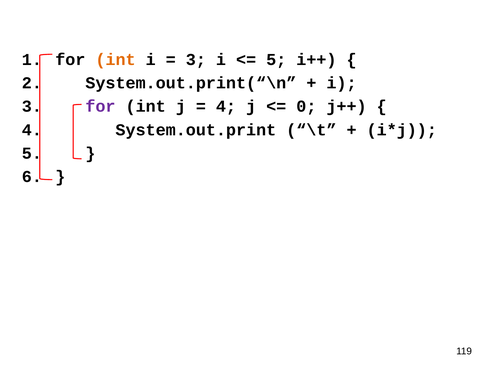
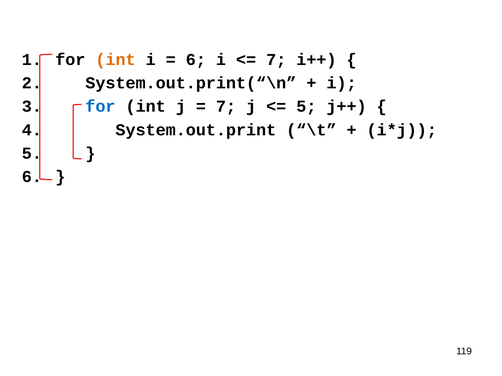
3 at (196, 60): 3 -> 6
5 at (276, 60): 5 -> 7
for at (100, 107) colour: purple -> blue
4 at (226, 107): 4 -> 7
0 at (306, 107): 0 -> 5
